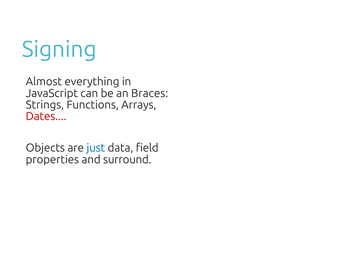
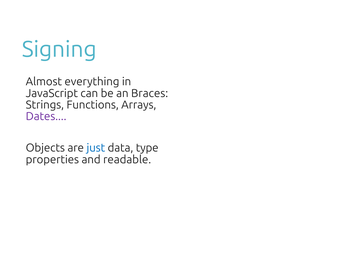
Dates colour: red -> purple
field: field -> type
surround: surround -> readable
